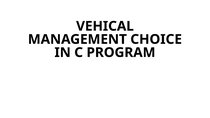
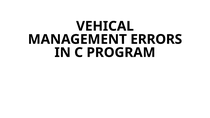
CHOICE: CHOICE -> ERRORS
